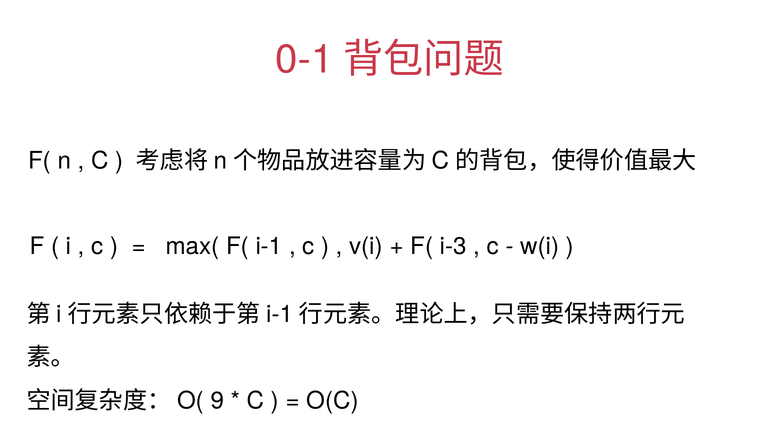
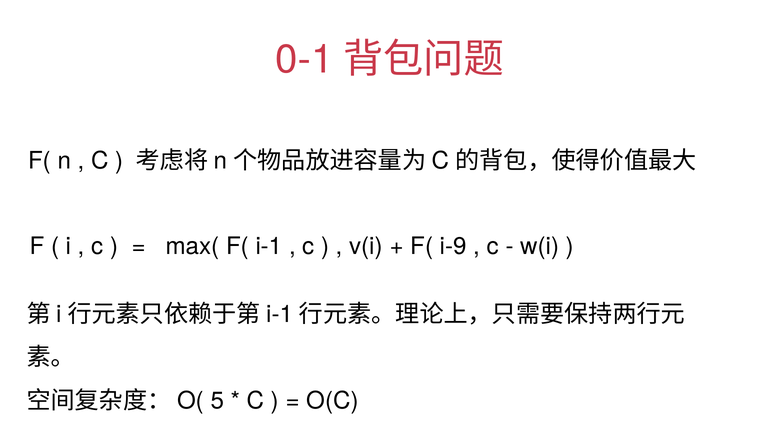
i-3: i-3 -> i-9
9: 9 -> 5
